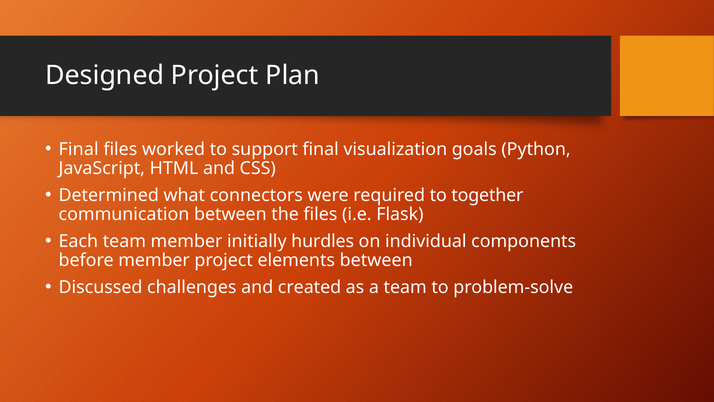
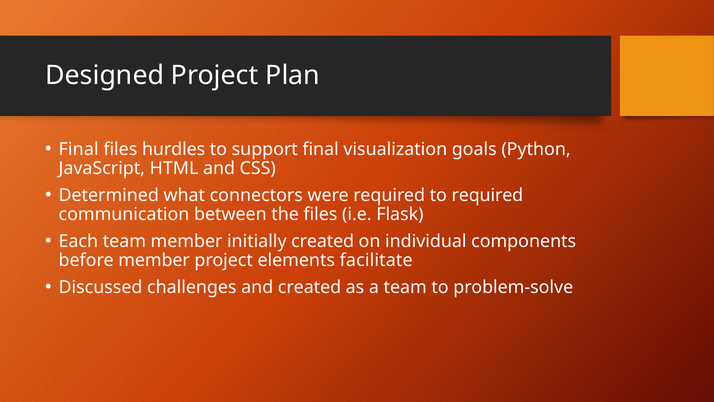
worked: worked -> hurdles
to together: together -> required
initially hurdles: hurdles -> created
elements between: between -> facilitate
